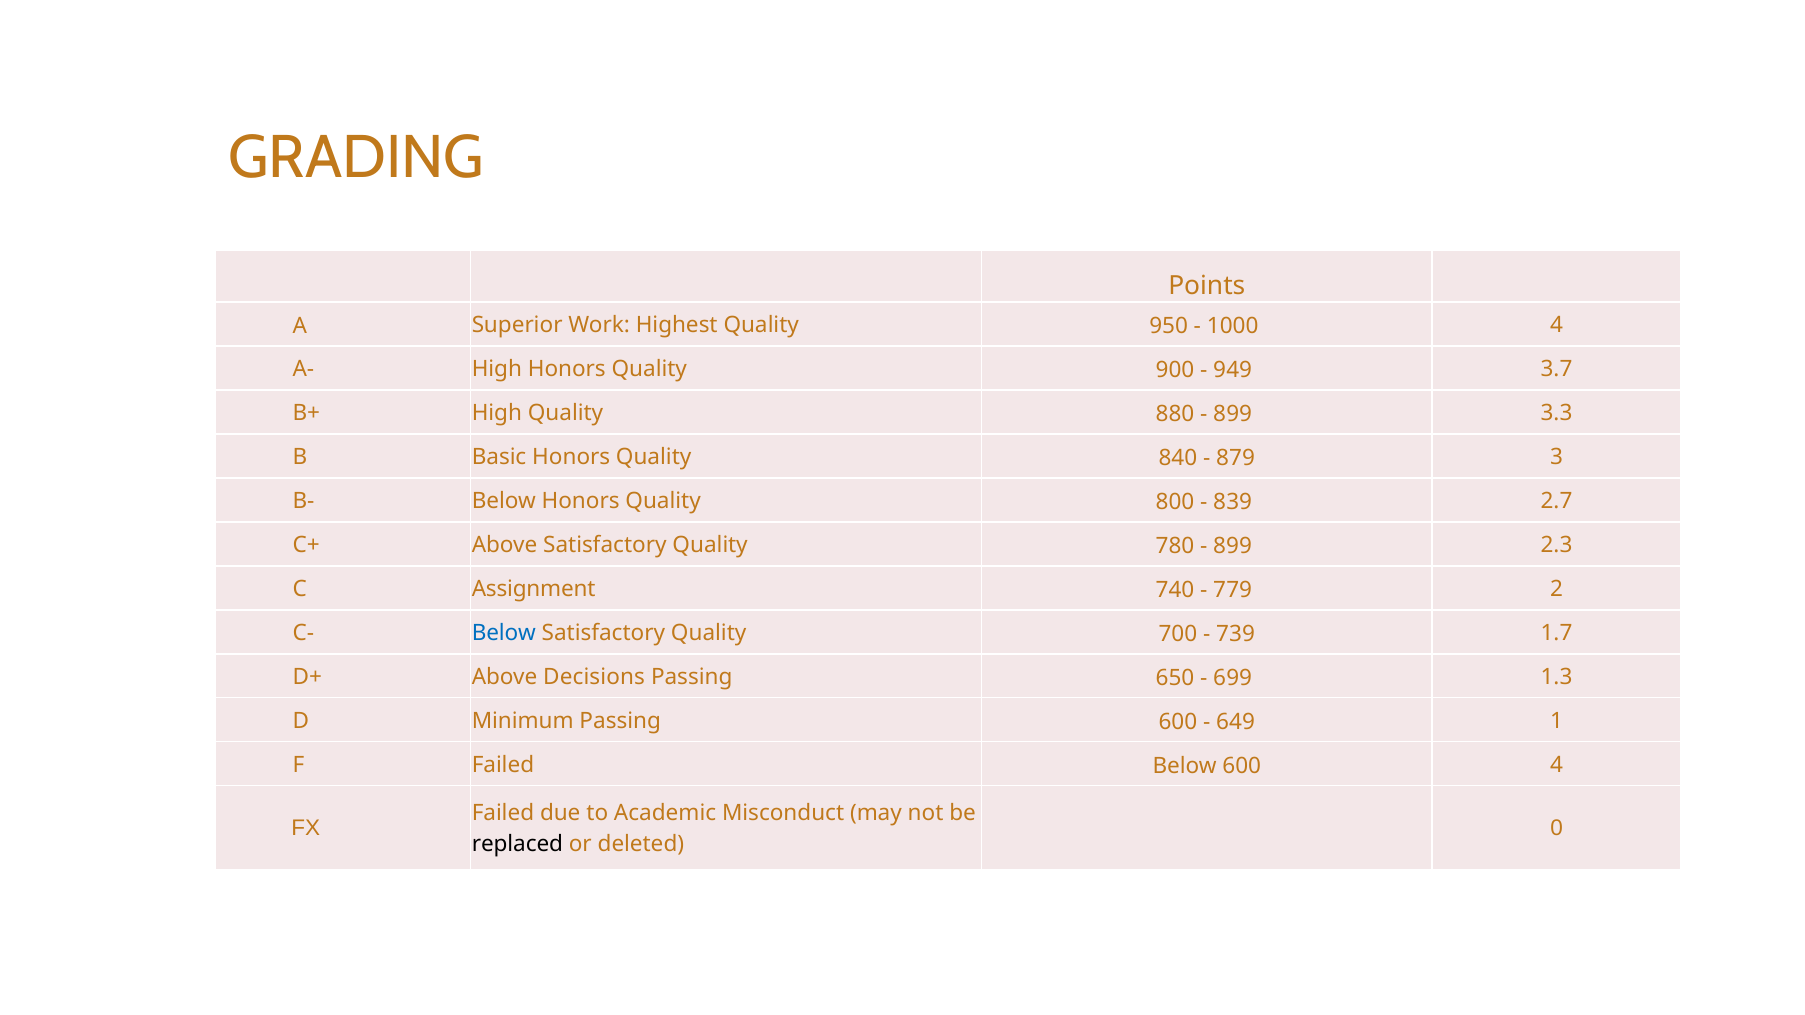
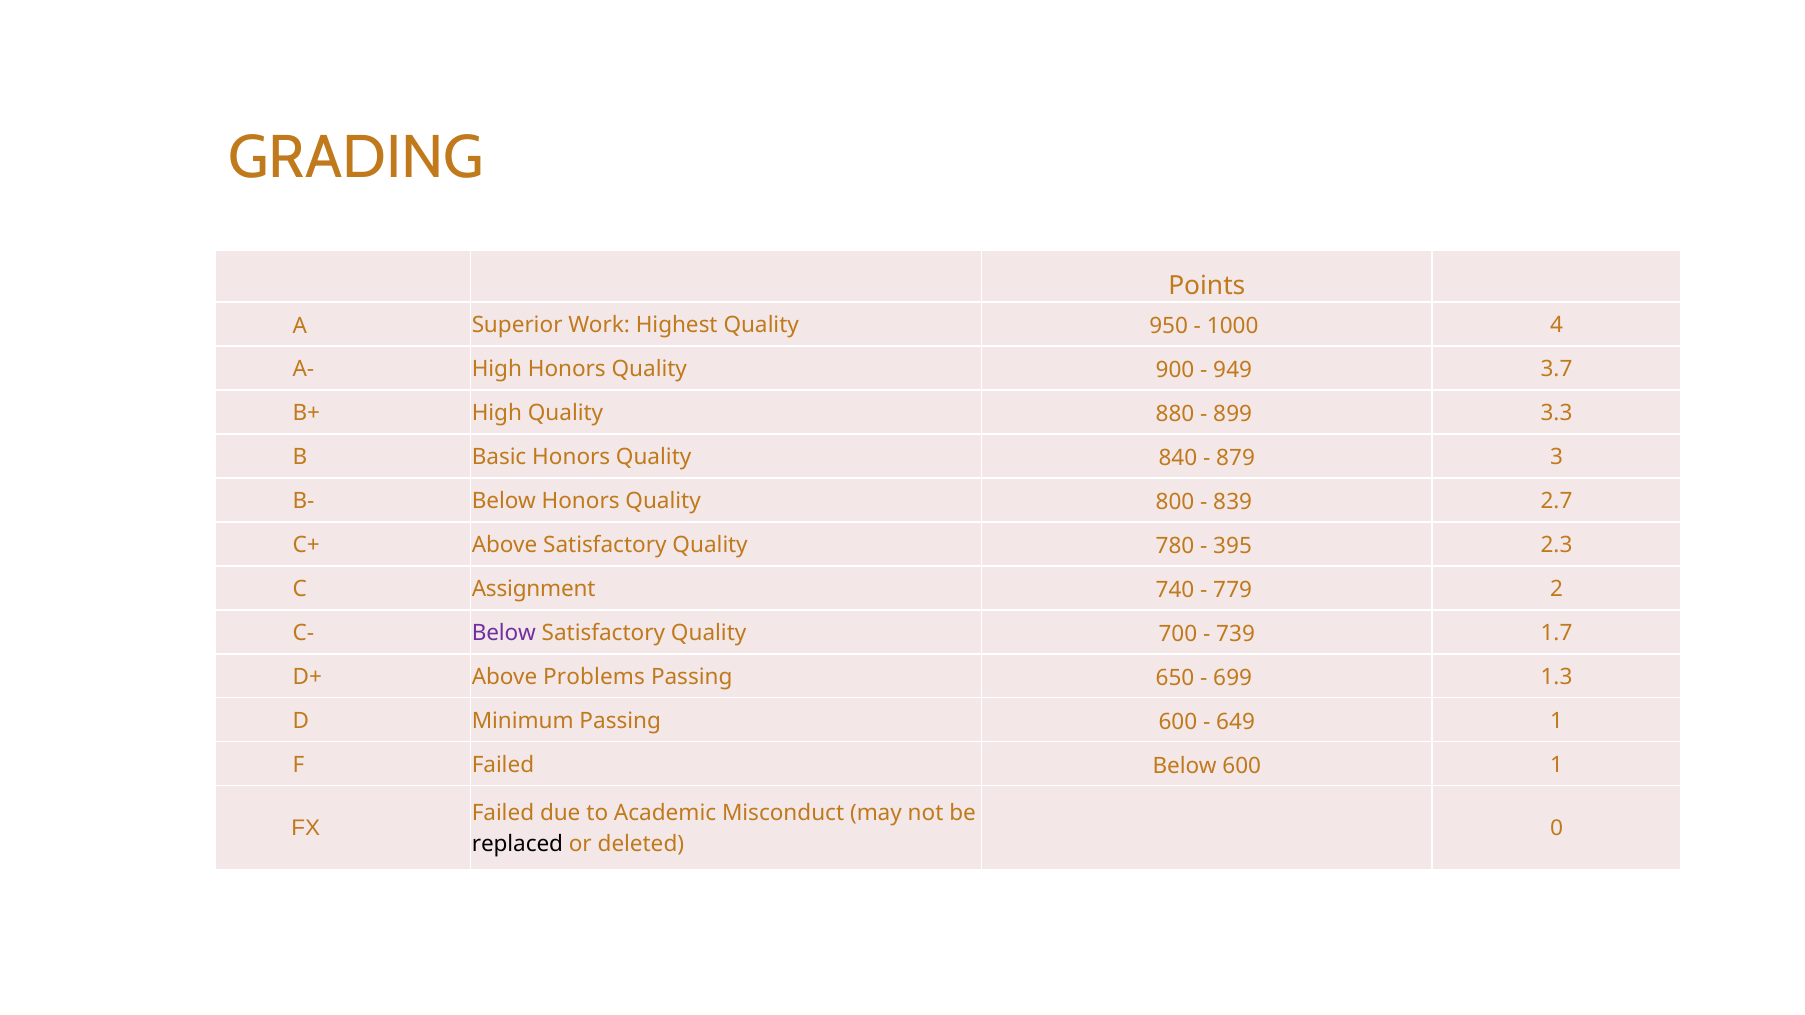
899 at (1233, 546): 899 -> 395
Below at (504, 633) colour: blue -> purple
Decisions: Decisions -> Problems
600 4: 4 -> 1
